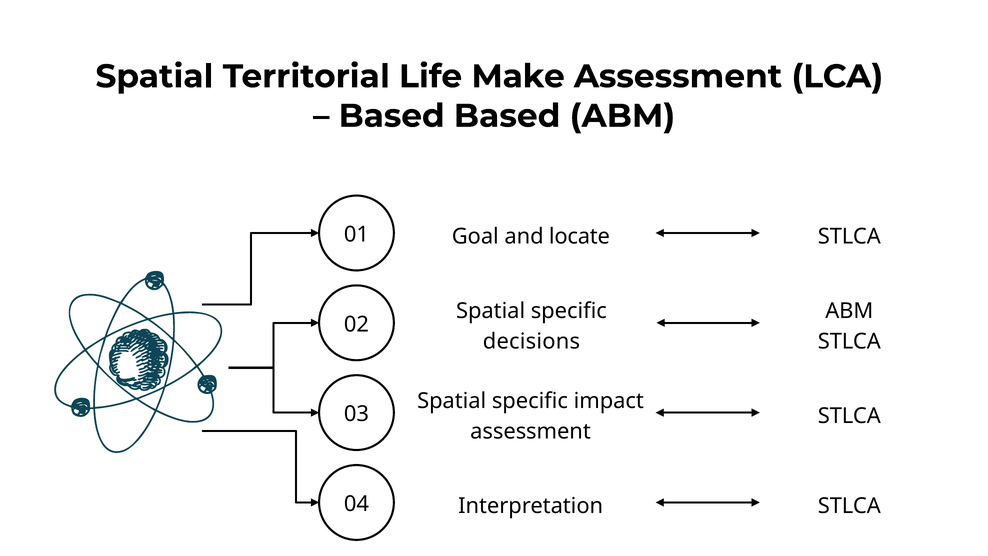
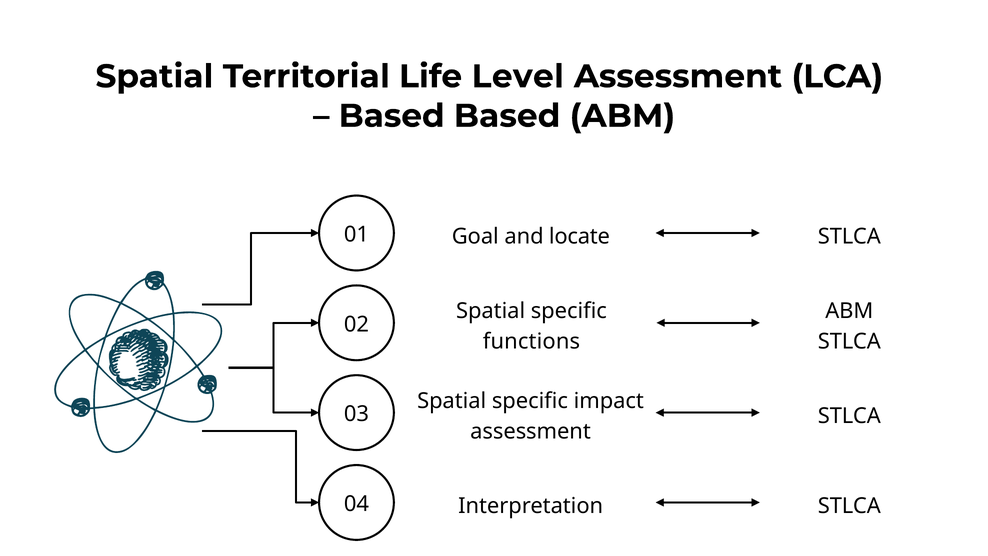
Make: Make -> Level
decisions: decisions -> functions
